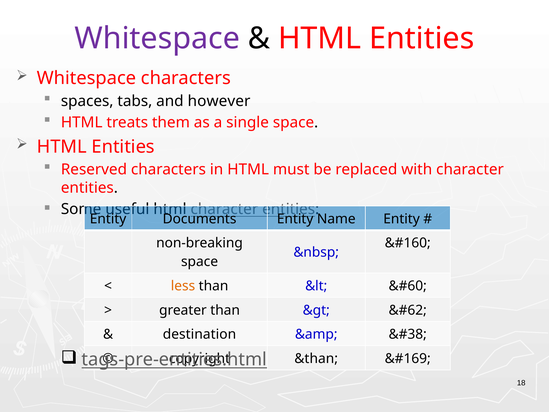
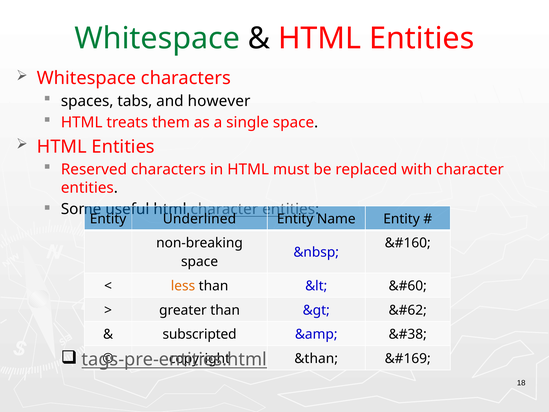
Whitespace at (157, 38) colour: purple -> green
Documents: Documents -> Underlined
destination: destination -> subscripted
